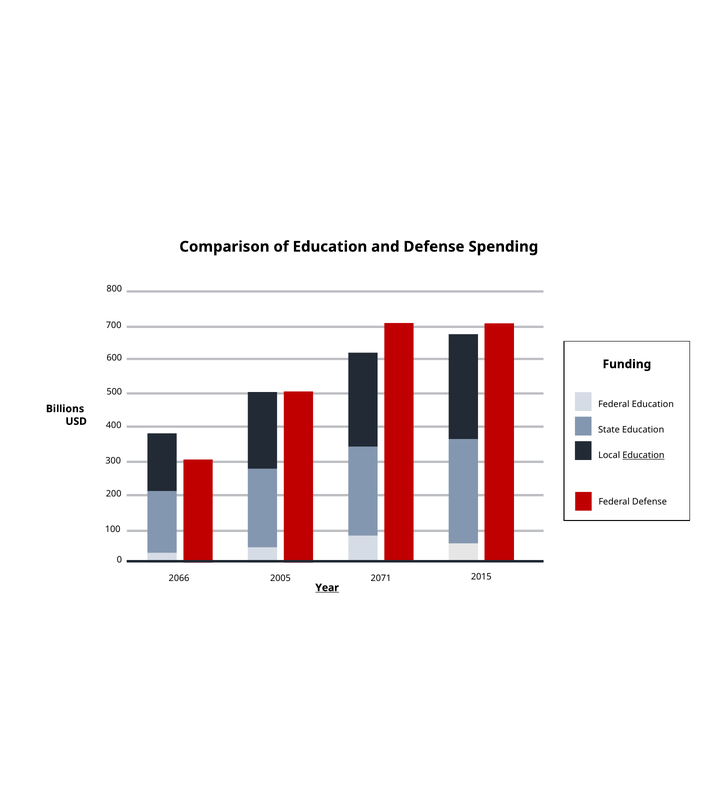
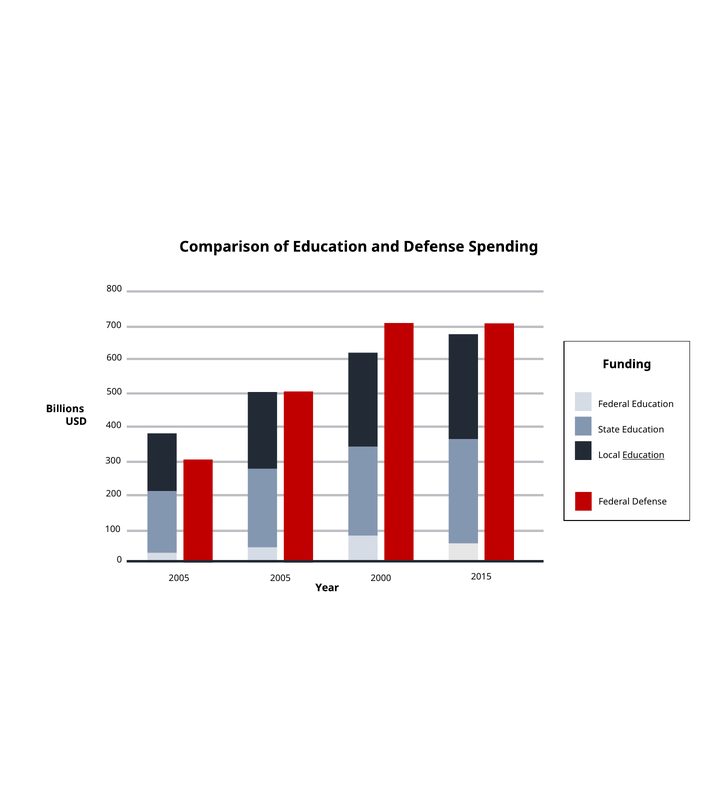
2066 at (179, 578): 2066 -> 2005
2071: 2071 -> 2000
Year underline: present -> none
